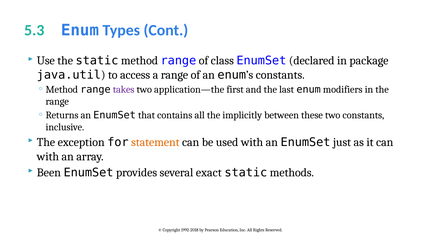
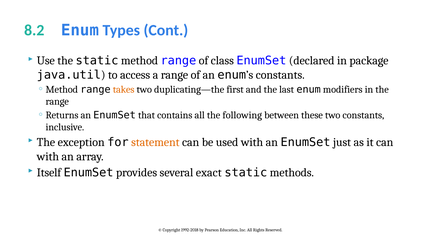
5.3: 5.3 -> 8.2
takes colour: purple -> orange
application—the: application—the -> duplicating—the
implicitly: implicitly -> following
Been: Been -> Itself
